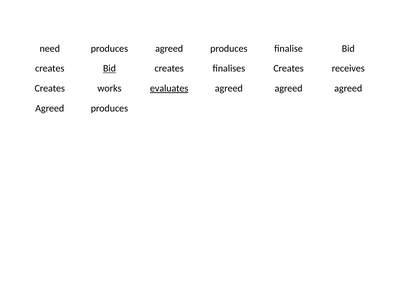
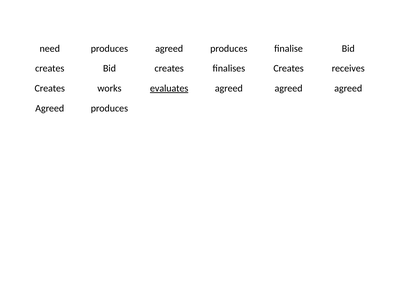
Bid at (109, 68) underline: present -> none
